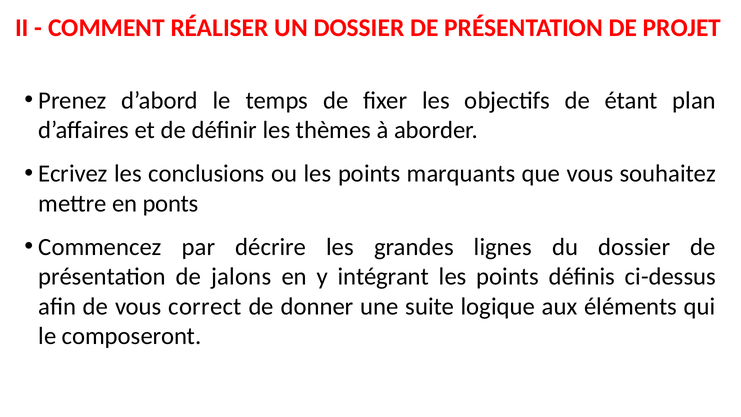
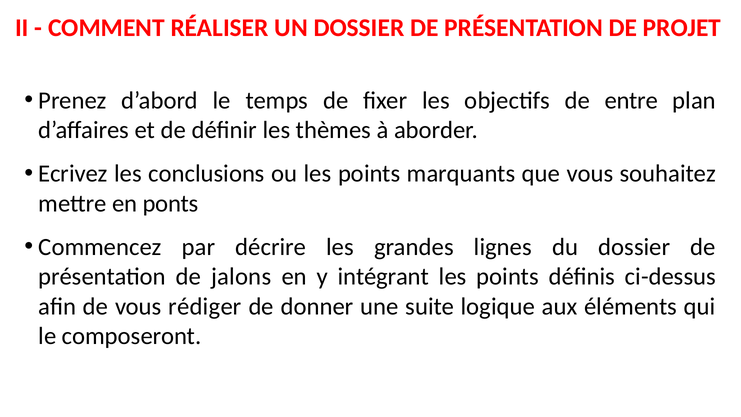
étant: étant -> entre
correct: correct -> rédiger
